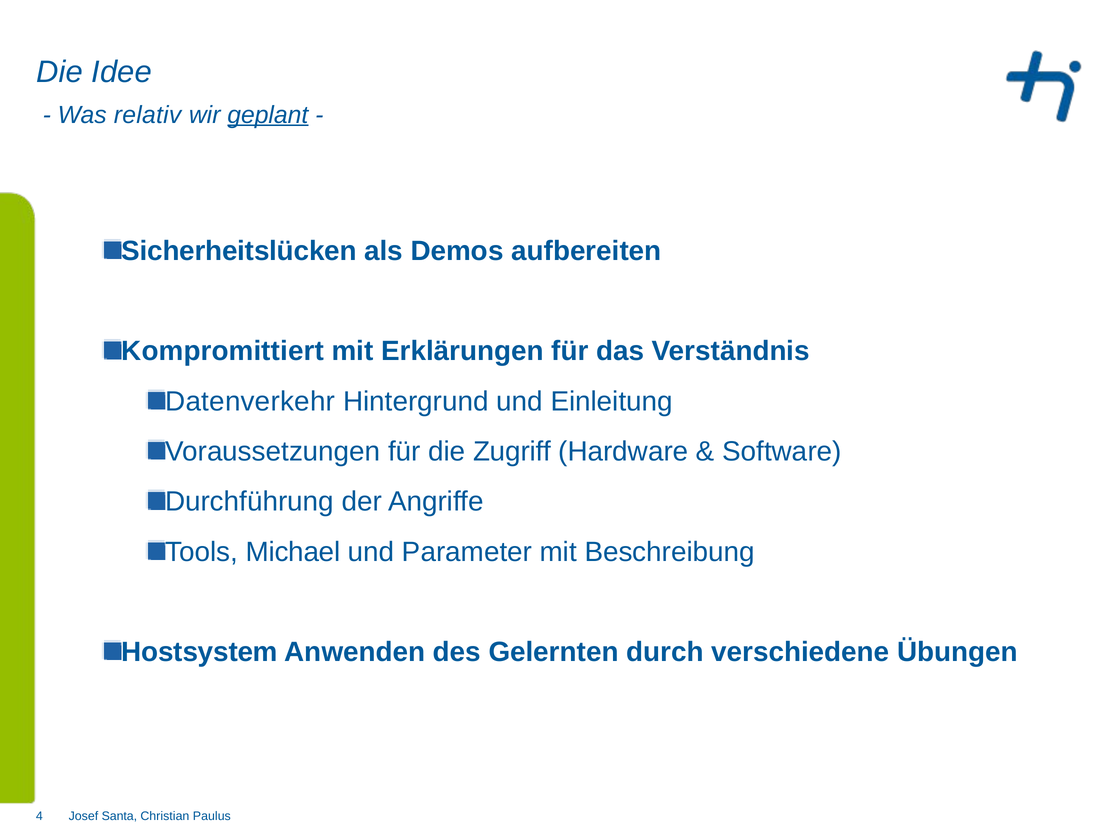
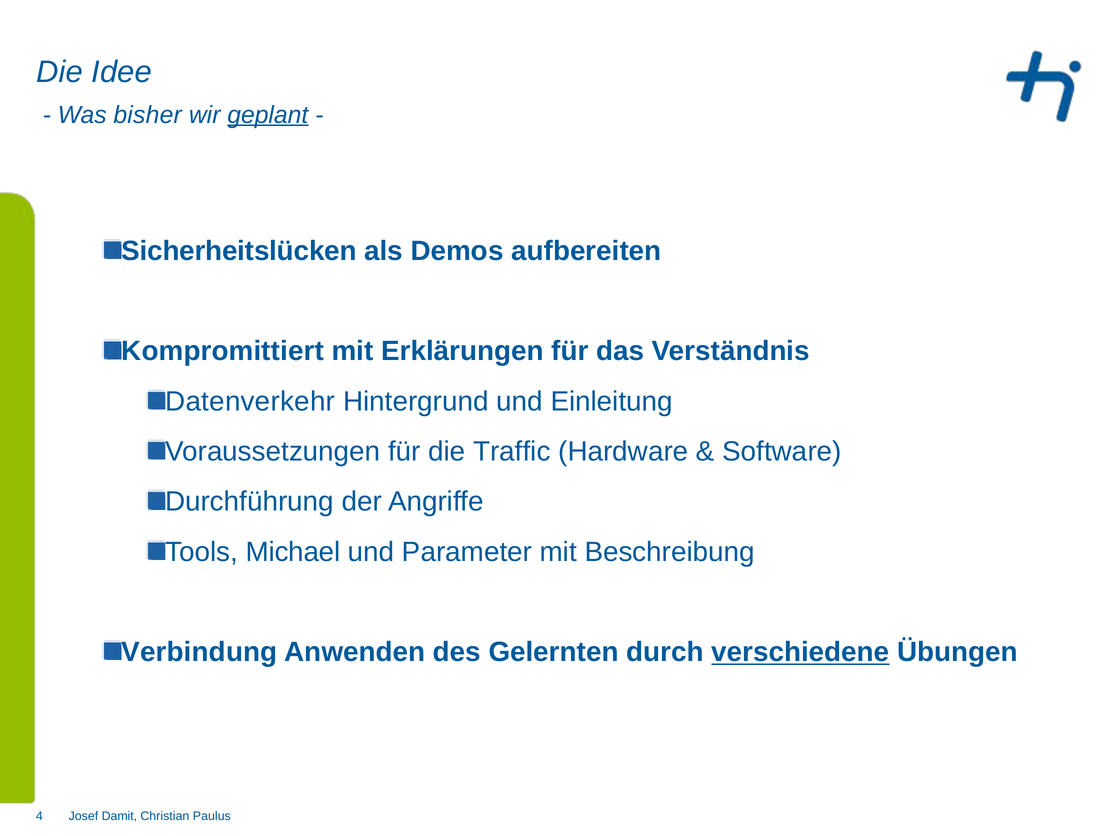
relativ: relativ -> bisher
Zugriff: Zugriff -> Traffic
Hostsystem: Hostsystem -> Verbindung
verschiedene underline: none -> present
Santa: Santa -> Damit
